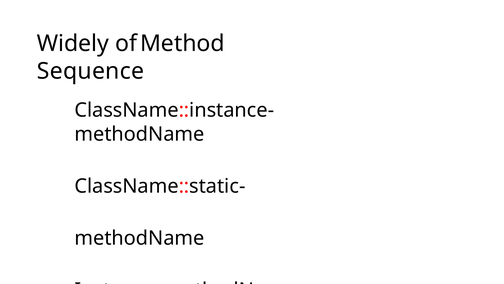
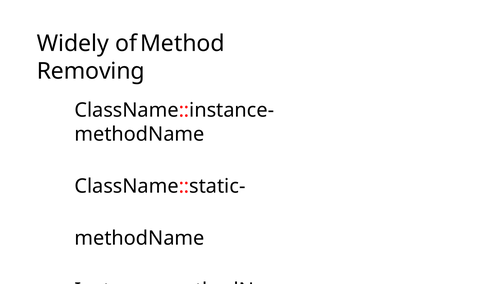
Sequence: Sequence -> Removing
